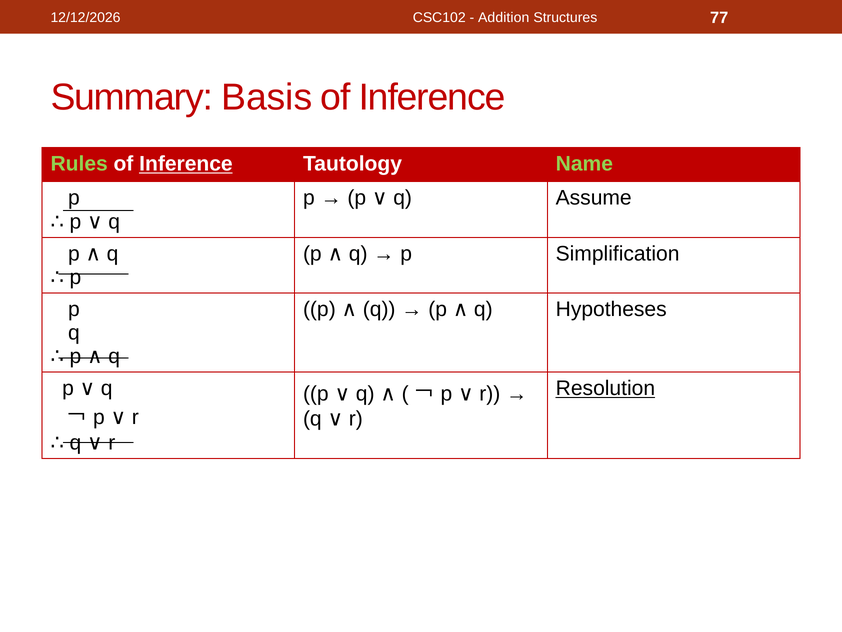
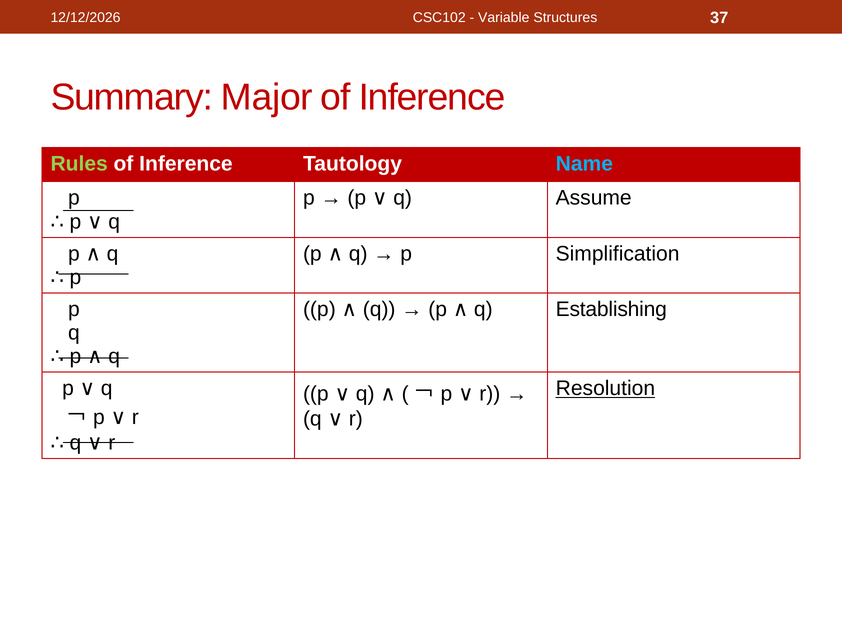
Addition: Addition -> Variable
77: 77 -> 37
Basis: Basis -> Major
Inference at (186, 164) underline: present -> none
Name colour: light green -> light blue
Hypotheses: Hypotheses -> Establishing
